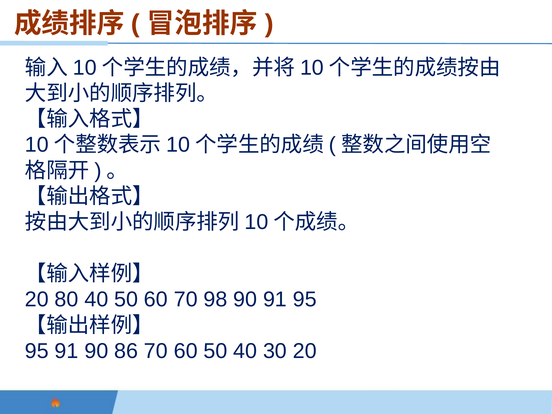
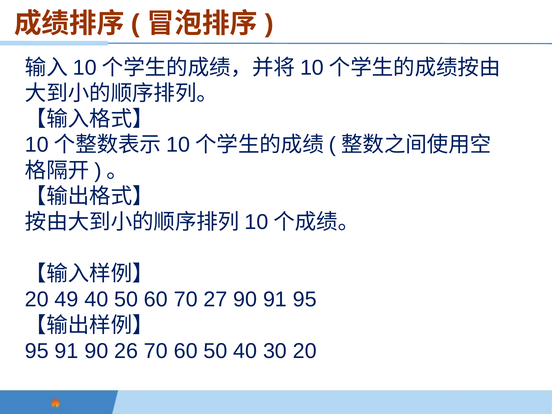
80: 80 -> 49
98: 98 -> 27
86: 86 -> 26
